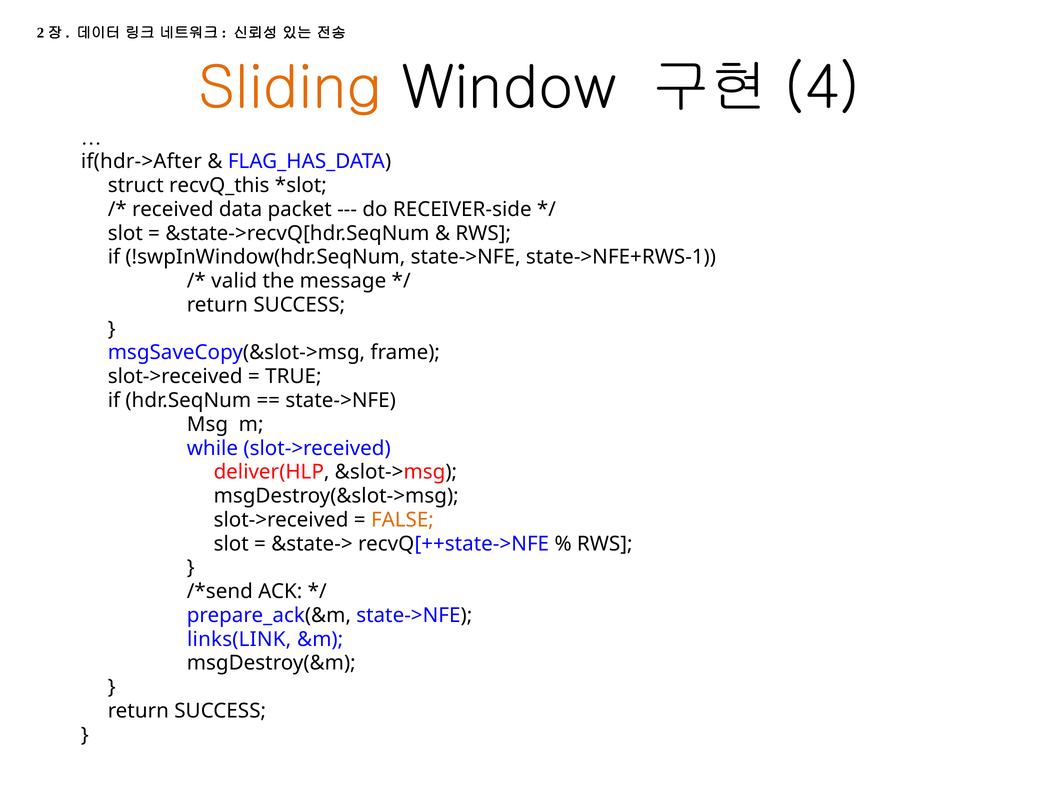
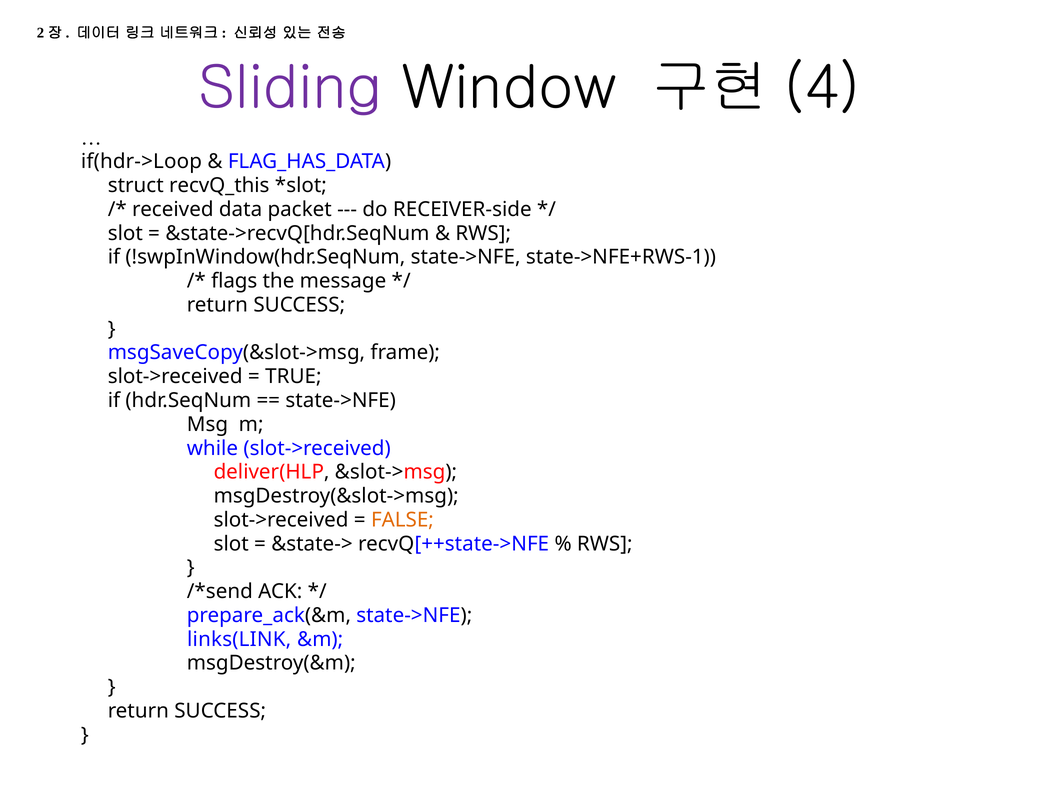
Sliding colour: orange -> purple
if(hdr->After: if(hdr->After -> if(hdr->Loop
valid: valid -> flags
